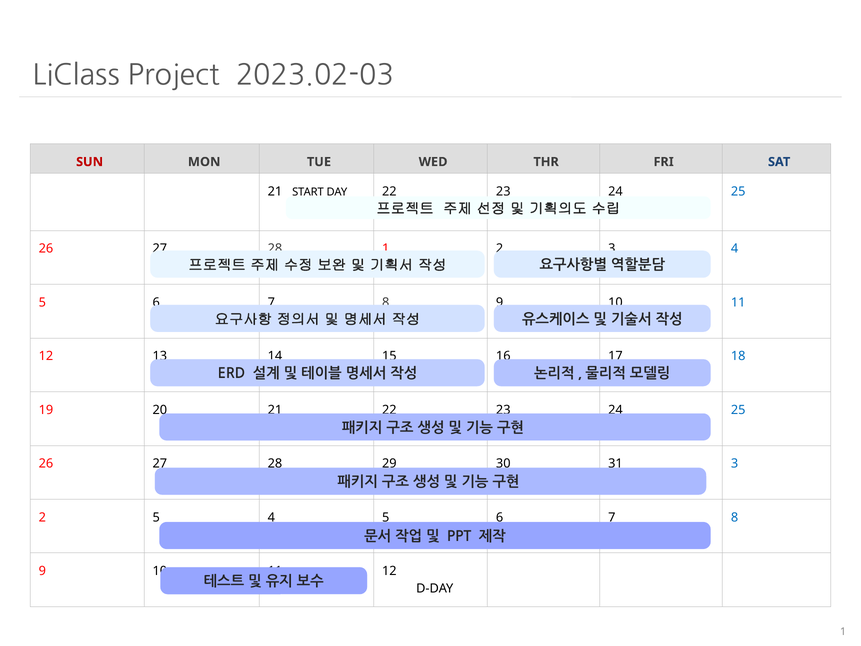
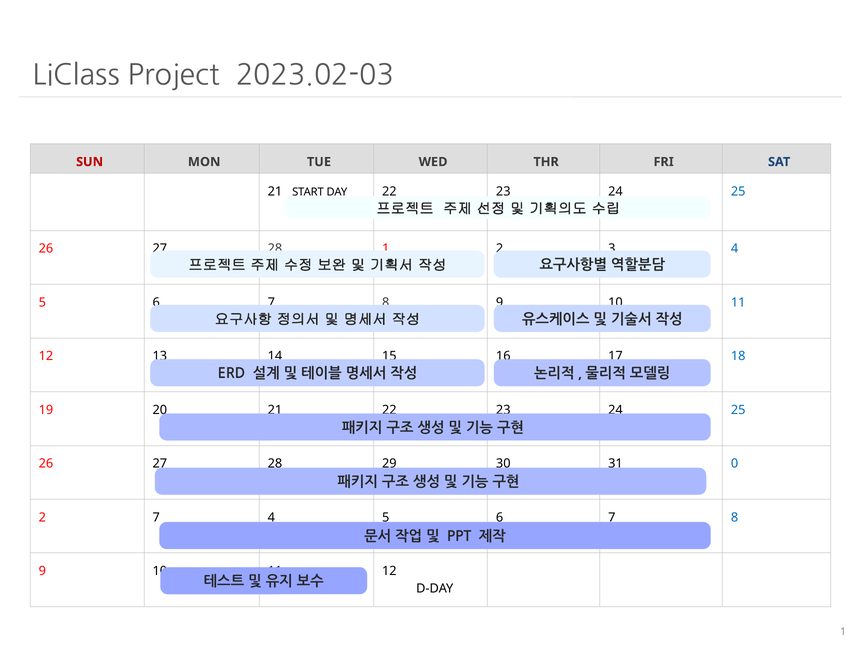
3 at (735, 463): 3 -> 0
2 5: 5 -> 7
